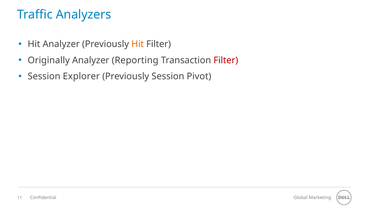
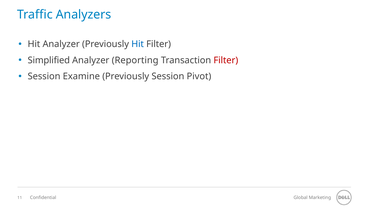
Hit at (138, 44) colour: orange -> blue
Originally: Originally -> Simplified
Explorer: Explorer -> Examine
